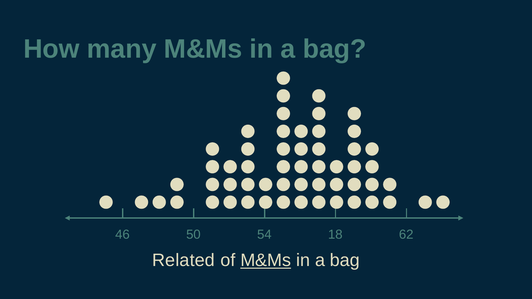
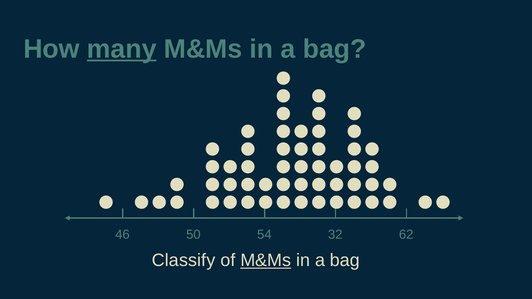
many underline: none -> present
18: 18 -> 32
Related: Related -> Classify
